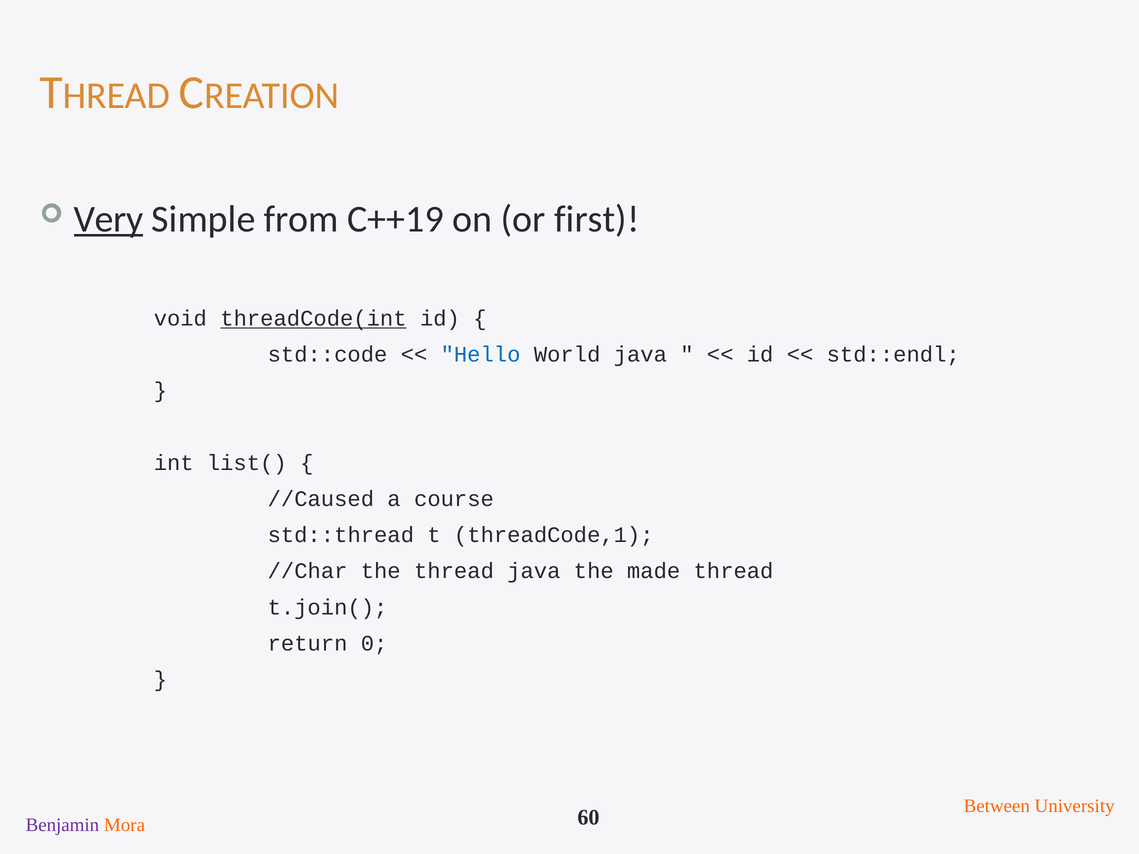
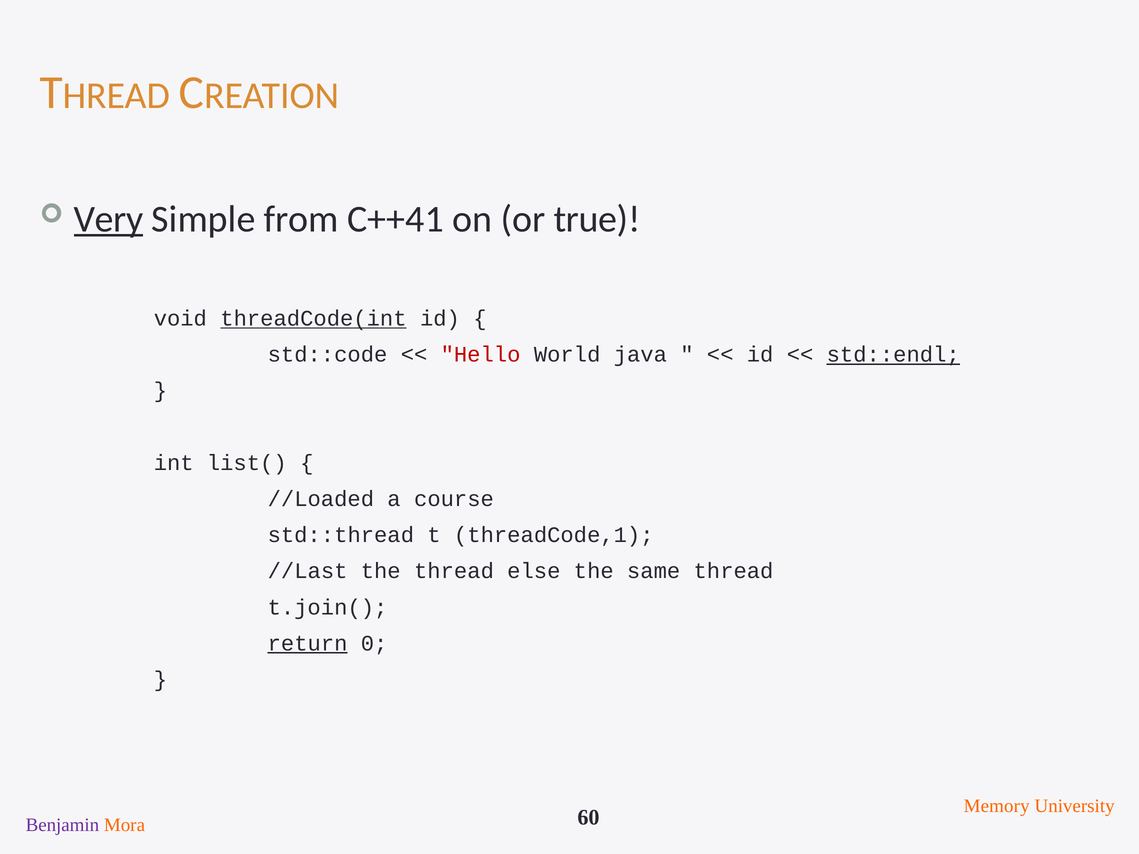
C++19: C++19 -> C++41
first: first -> true
Hello colour: blue -> red
std::endl underline: none -> present
//Caused: //Caused -> //Loaded
//Char: //Char -> //Last
thread java: java -> else
made: made -> same
return underline: none -> present
Between: Between -> Memory
